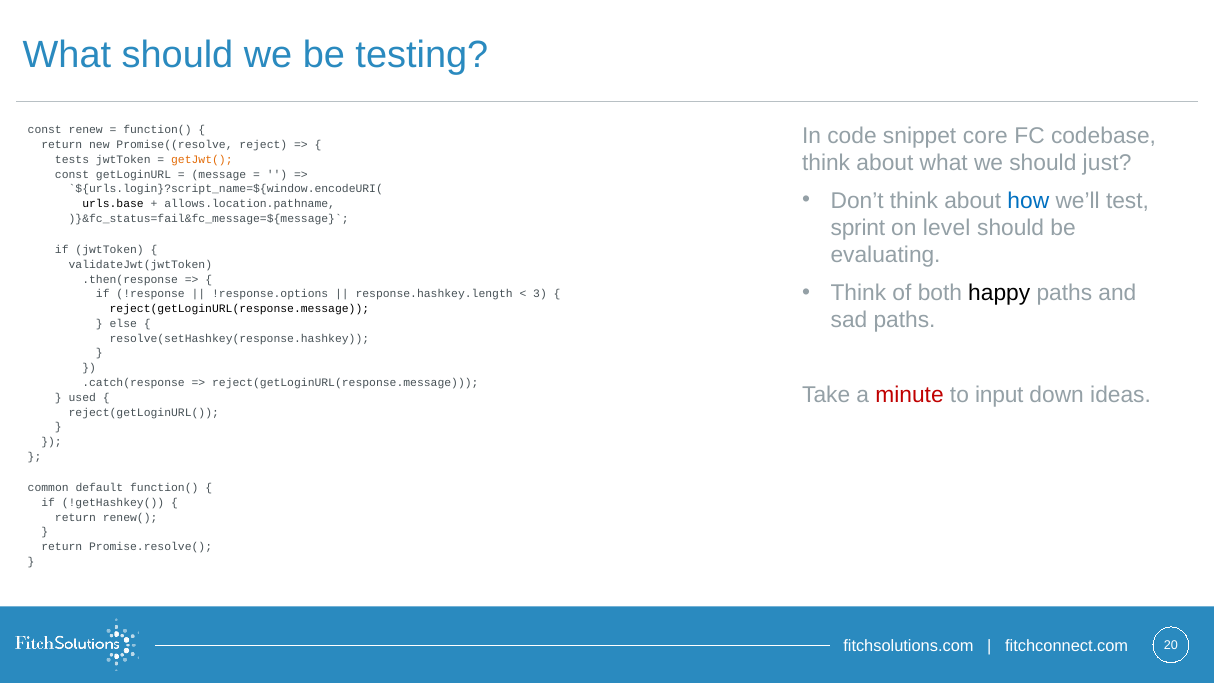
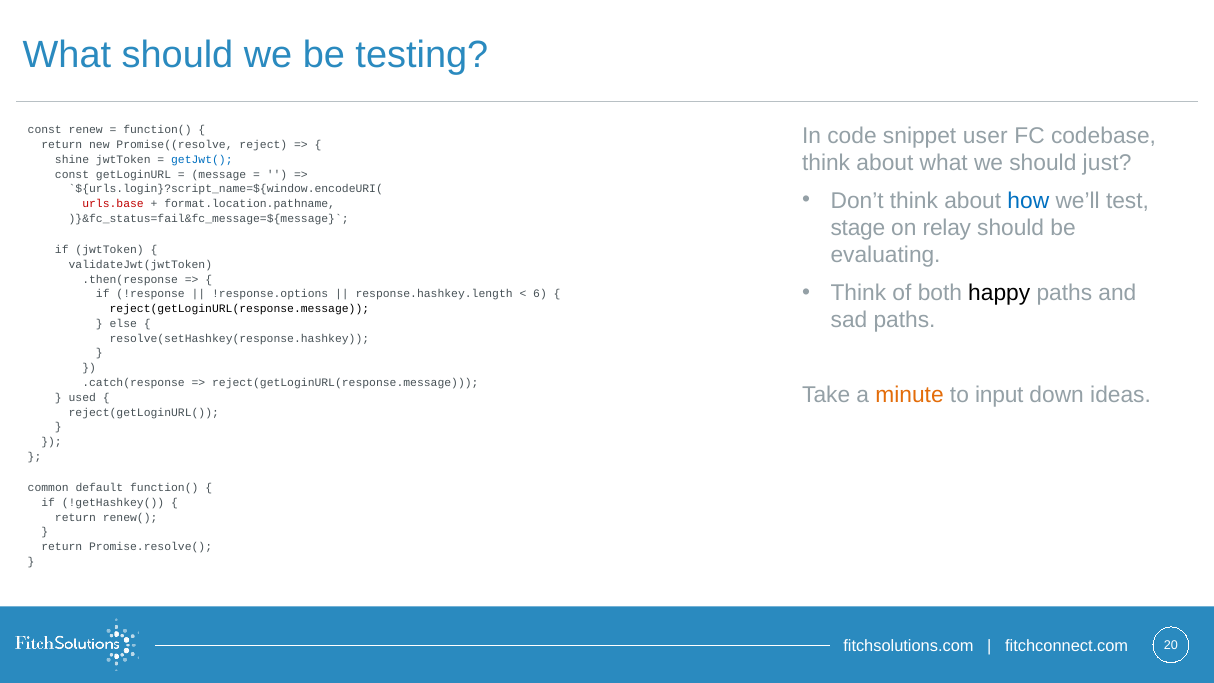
core: core -> user
tests: tests -> shine
getJwt( colour: orange -> blue
urls.base colour: black -> red
allows.location.pathname: allows.location.pathname -> format.location.pathname
sprint: sprint -> stage
level: level -> relay
3: 3 -> 6
minute colour: red -> orange
